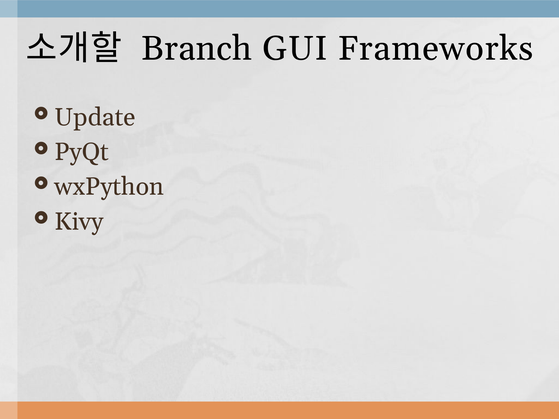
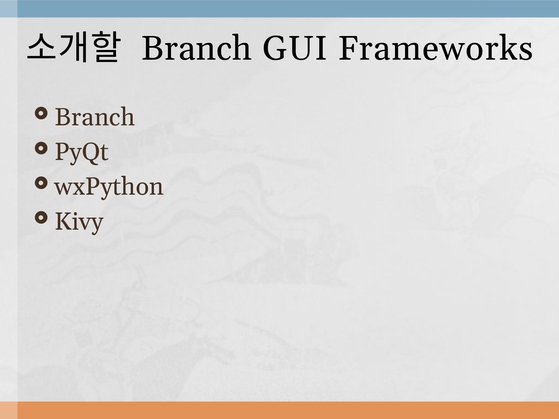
Update at (95, 117): Update -> Branch
